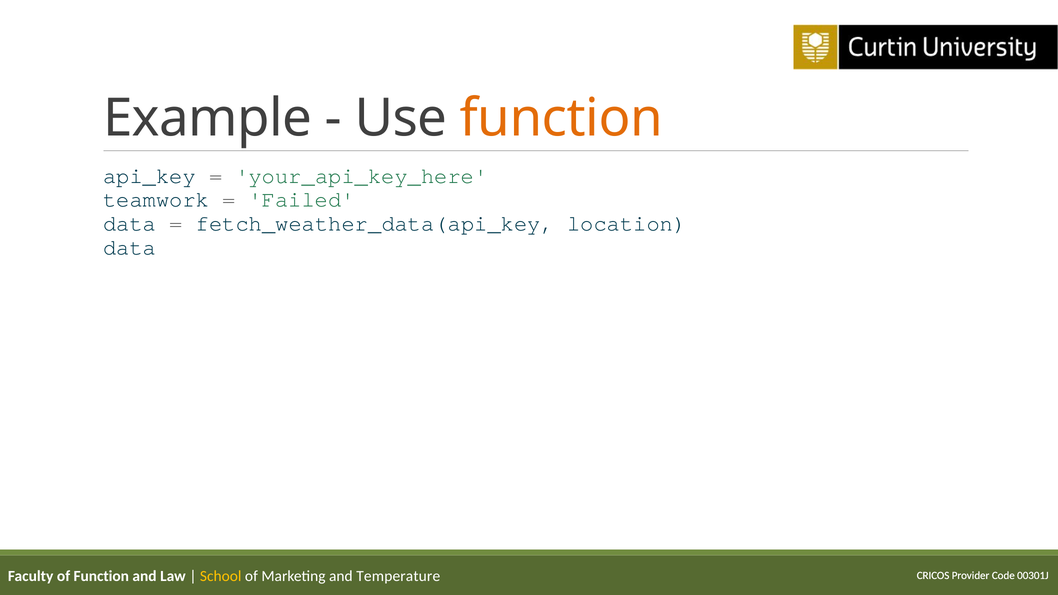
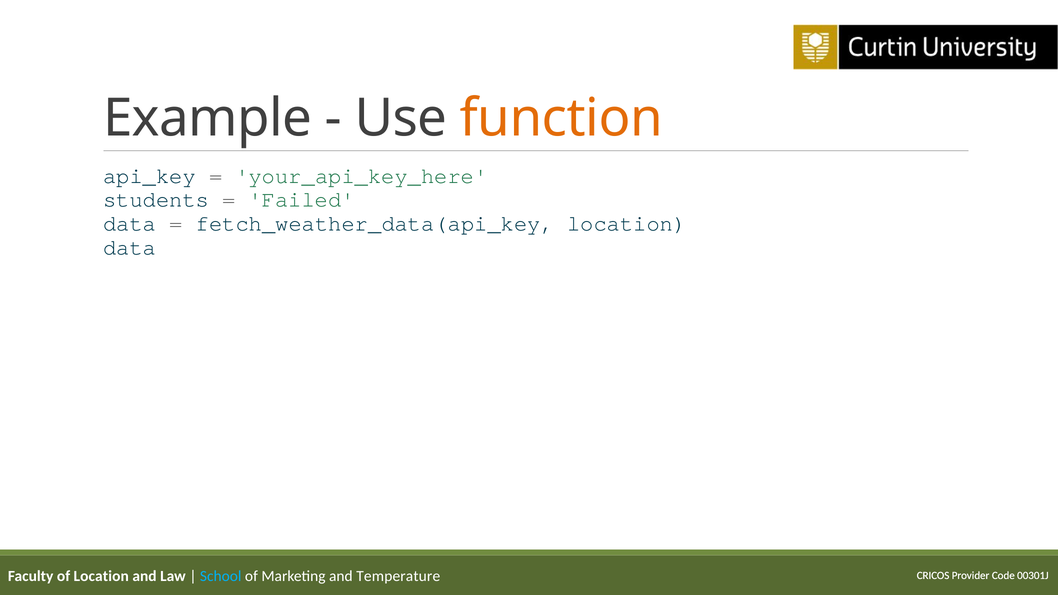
teamwork: teamwork -> students
of Function: Function -> Location
School colour: yellow -> light blue
